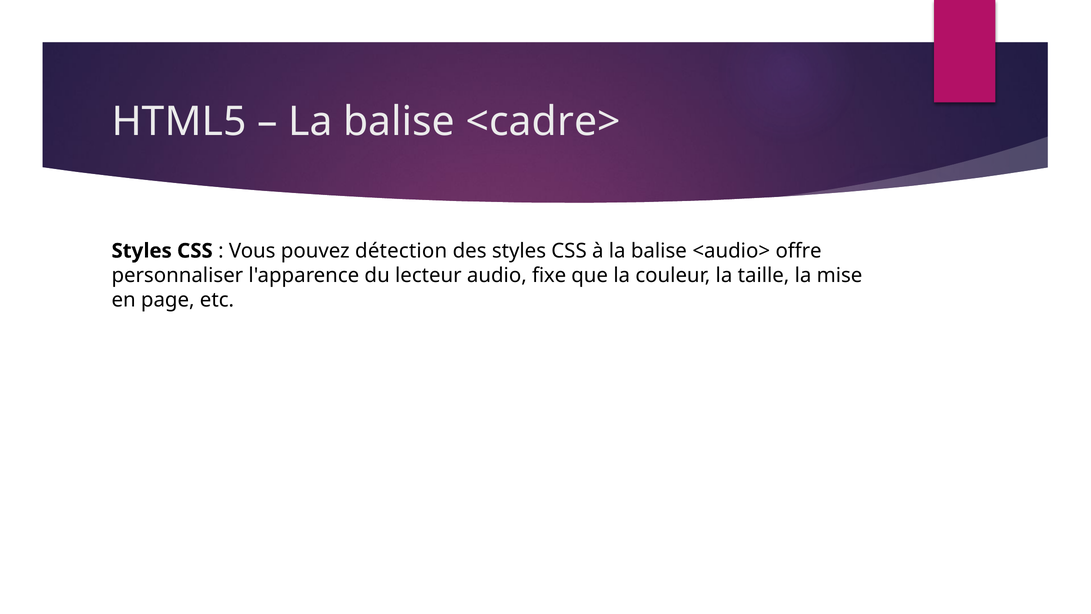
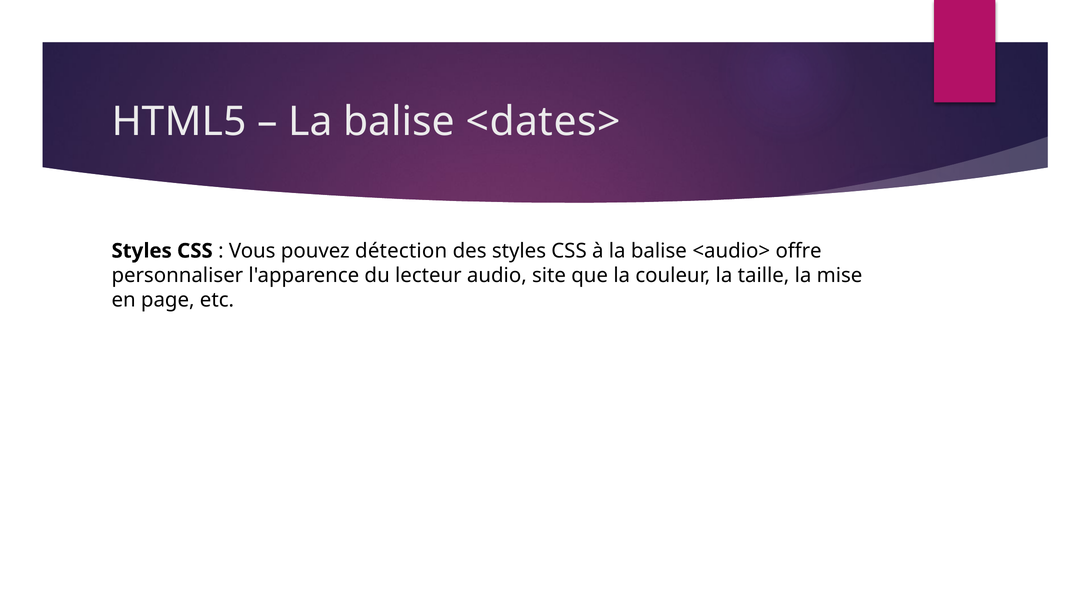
<cadre>: <cadre> -> <dates>
fixe: fixe -> site
